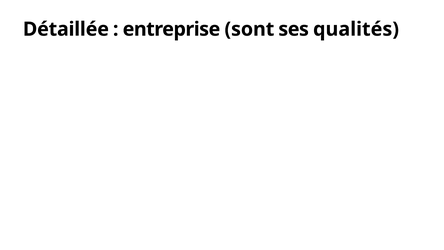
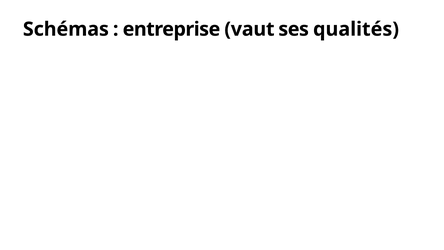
Détaillée: Détaillée -> Schémas
sont: sont -> vaut
